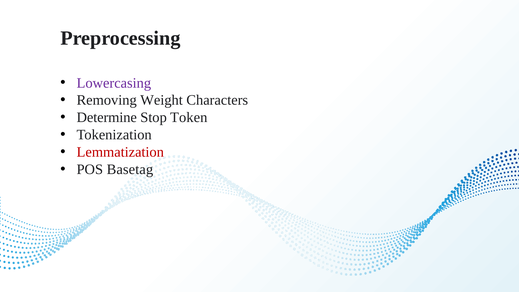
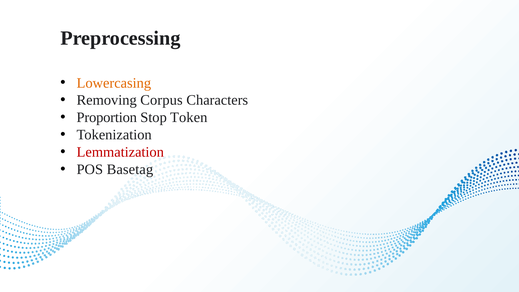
Lowercasing colour: purple -> orange
Weight: Weight -> Corpus
Determine: Determine -> Proportion
